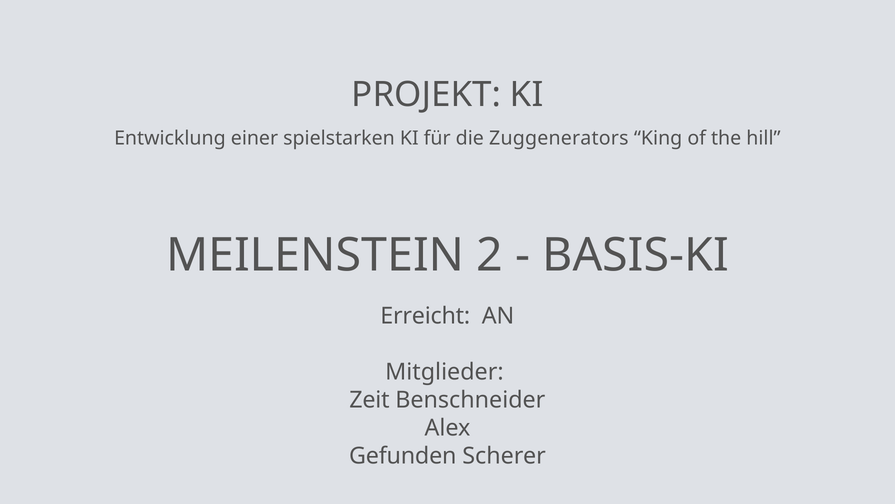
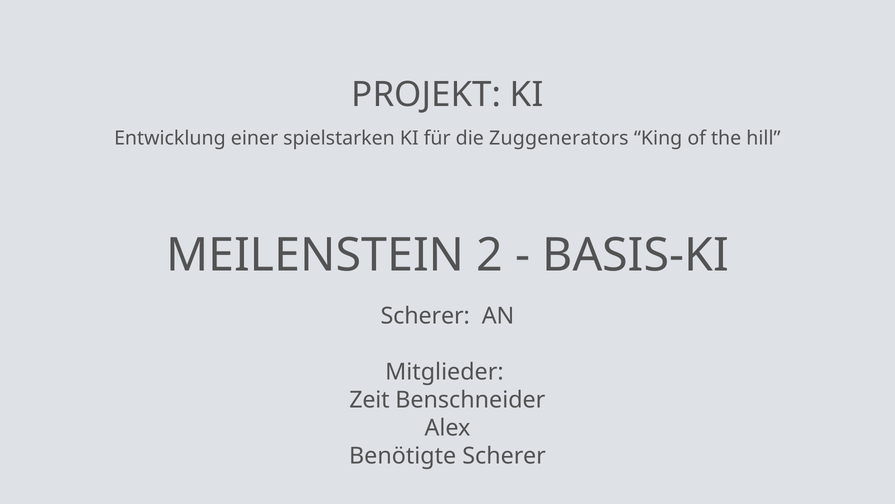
Erreicht at (425, 316): Erreicht -> Scherer
Gefunden: Gefunden -> Benötigte
